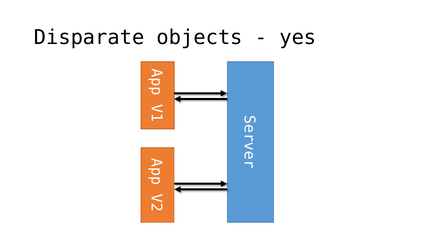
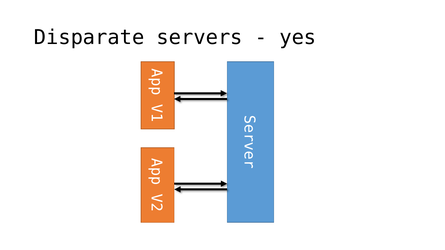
objects: objects -> servers
